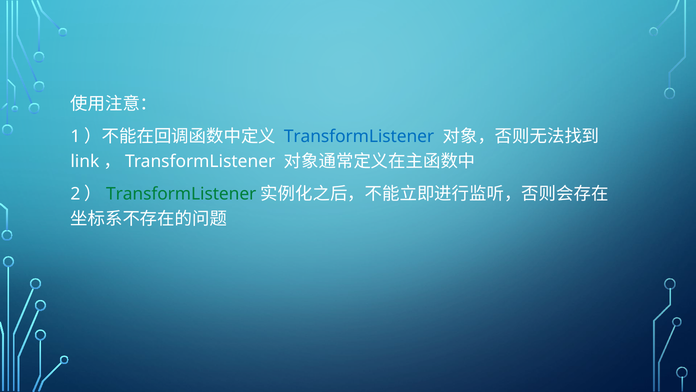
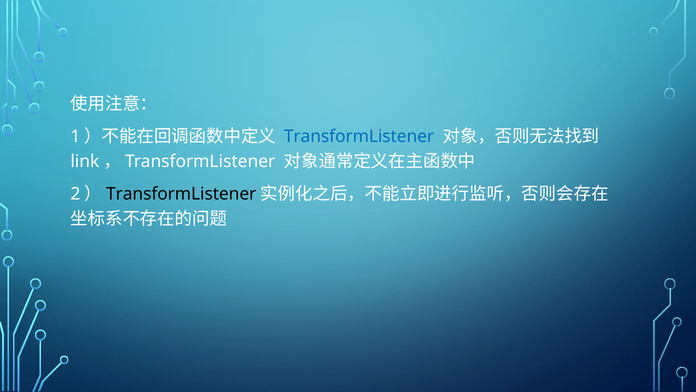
TransformListener at (181, 194) colour: green -> black
